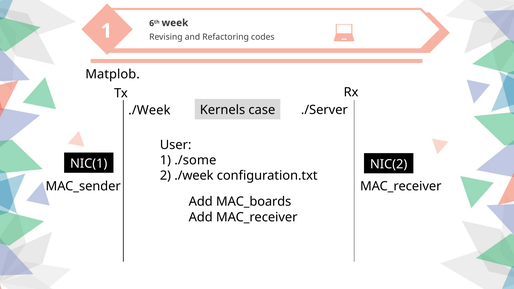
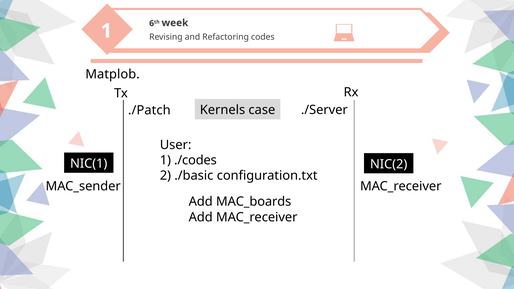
./Week at (149, 110): ./Week -> ./Patch
./some: ./some -> ./codes
2 ./week: ./week -> ./basic
